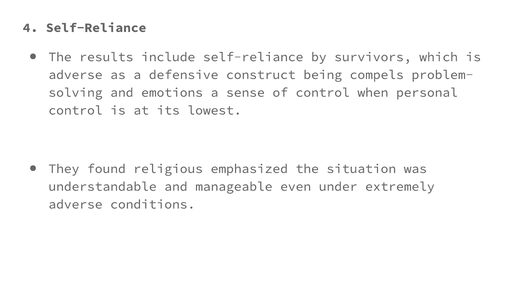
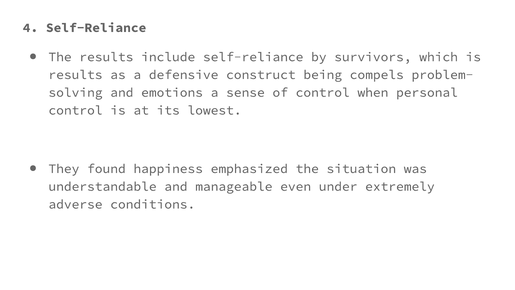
adverse at (75, 75): adverse -> results
religious: religious -> happiness
